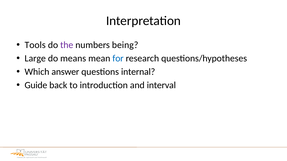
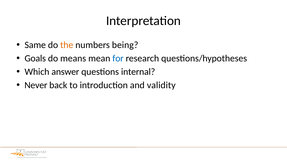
Tools: Tools -> Same
the colour: purple -> orange
Large: Large -> Goals
Guide: Guide -> Never
interval: interval -> validity
